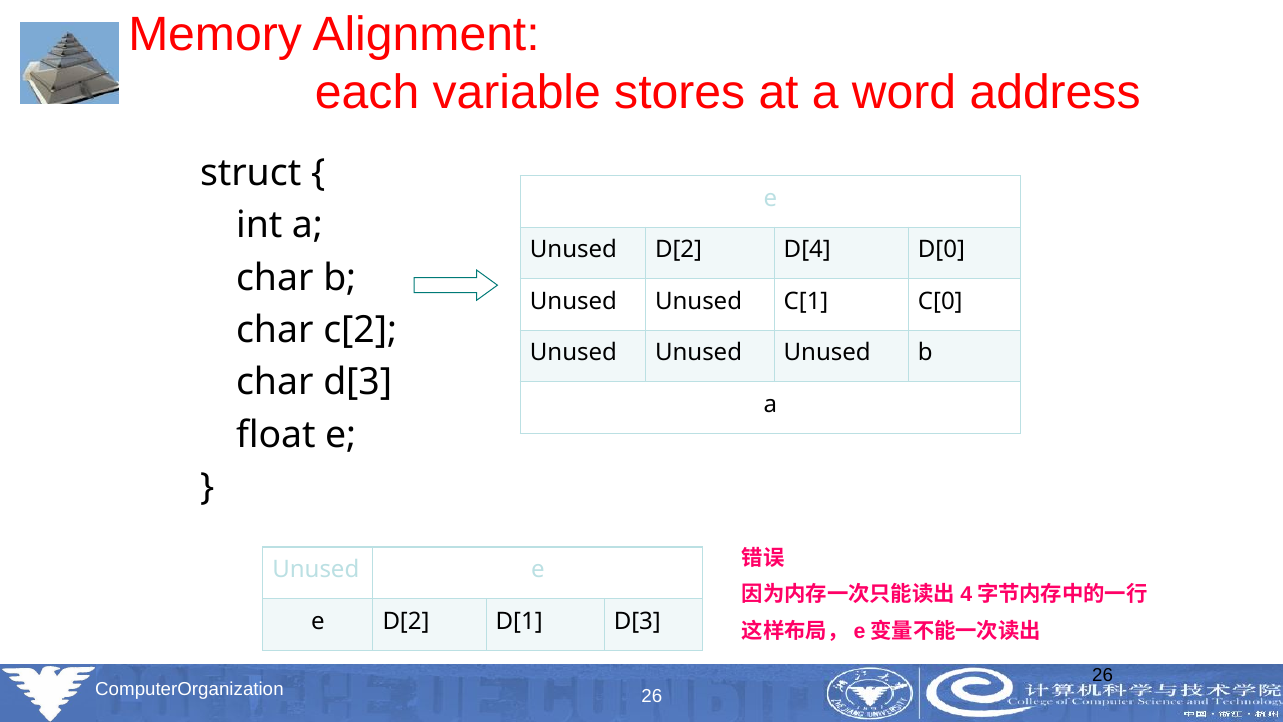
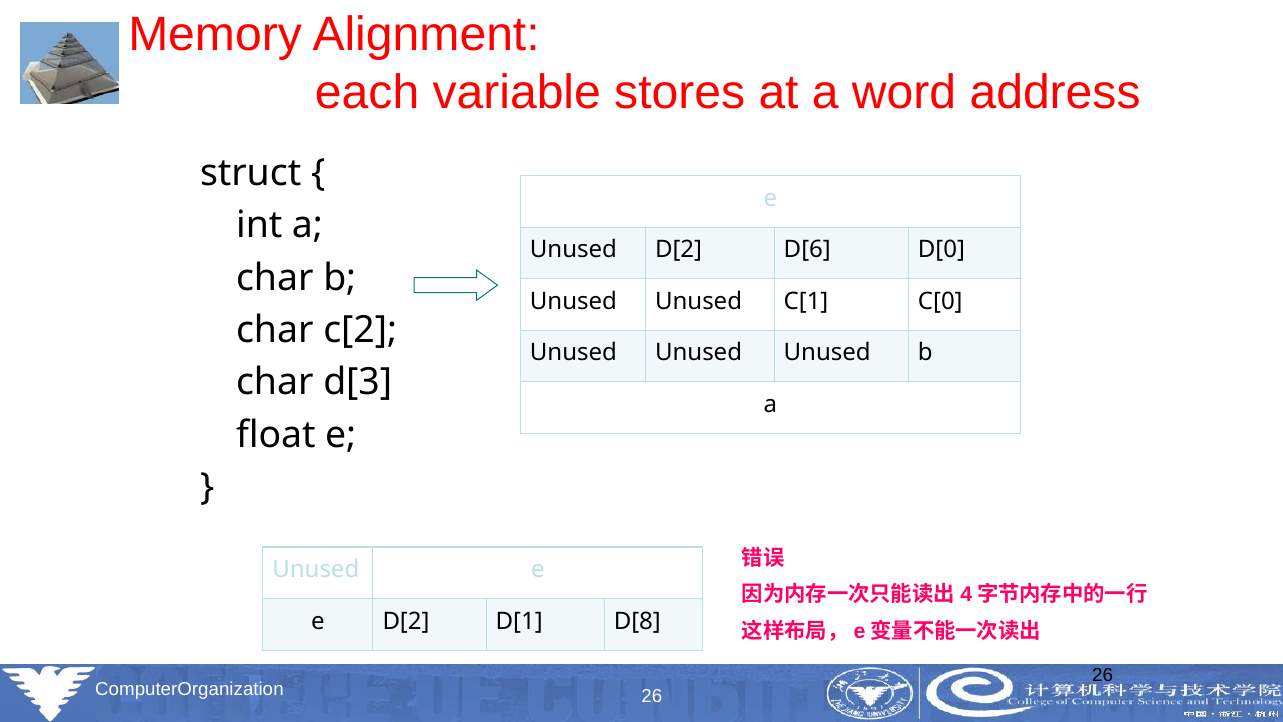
D[4: D[4 -> D[6
D[1 D[3: D[3 -> D[8
